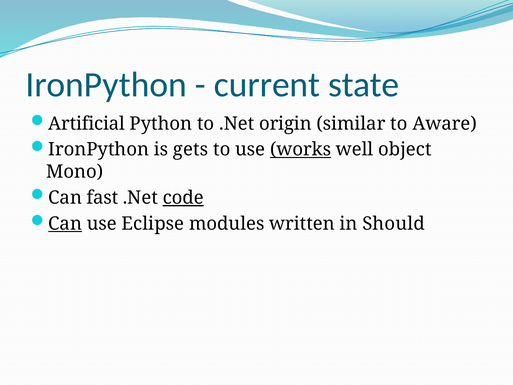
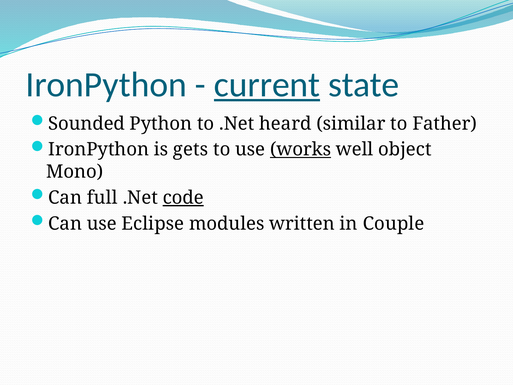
current underline: none -> present
Artificial: Artificial -> Sounded
origin: origin -> heard
Aware: Aware -> Father
fast: fast -> full
Can at (65, 223) underline: present -> none
Should: Should -> Couple
